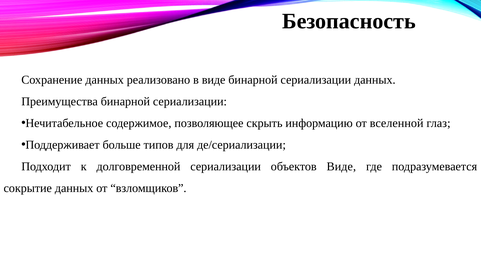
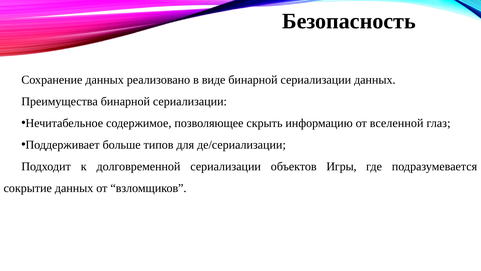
объектов Виде: Виде -> Игры
